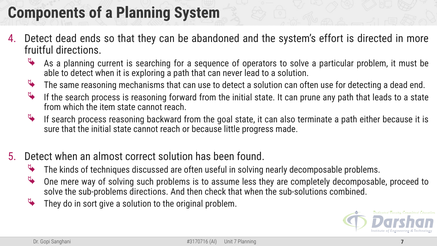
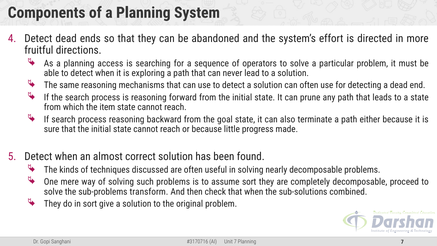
current: current -> access
assume less: less -> sort
sub-problems directions: directions -> transform
